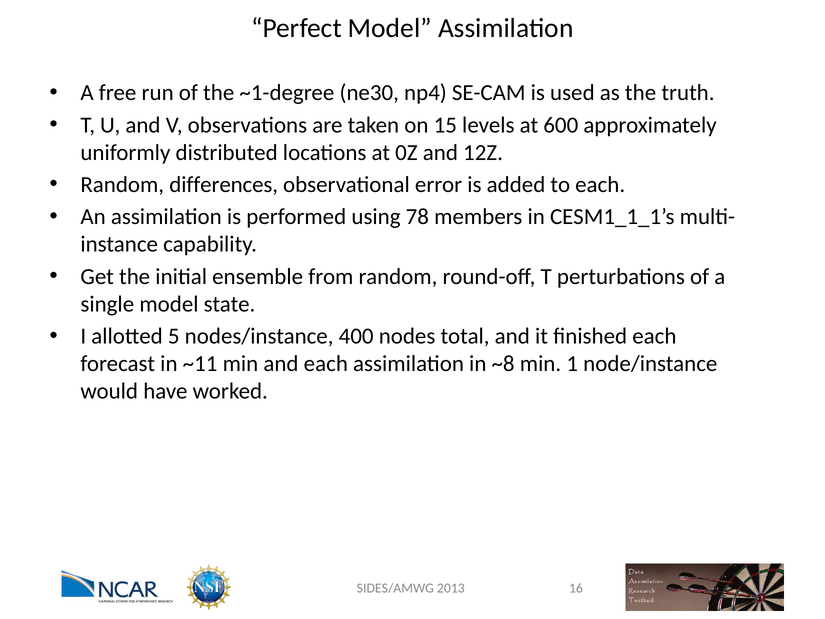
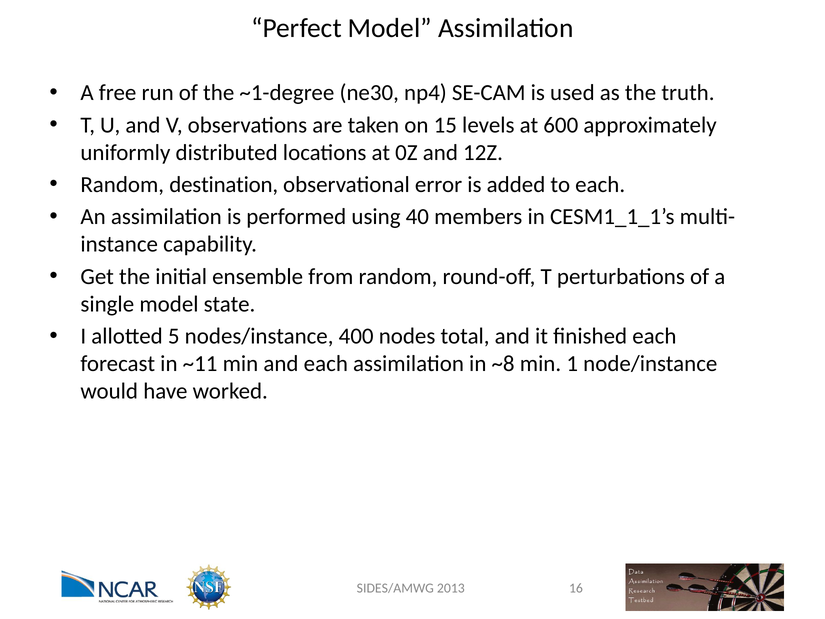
differences: differences -> destination
78: 78 -> 40
